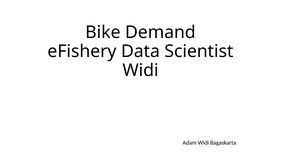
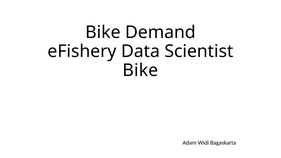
Widi at (141, 70): Widi -> Bike
